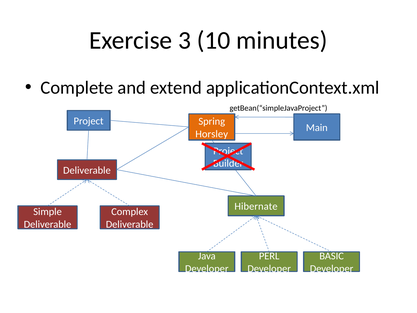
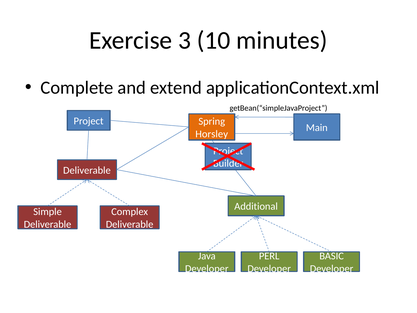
Hibernate: Hibernate -> Additional
